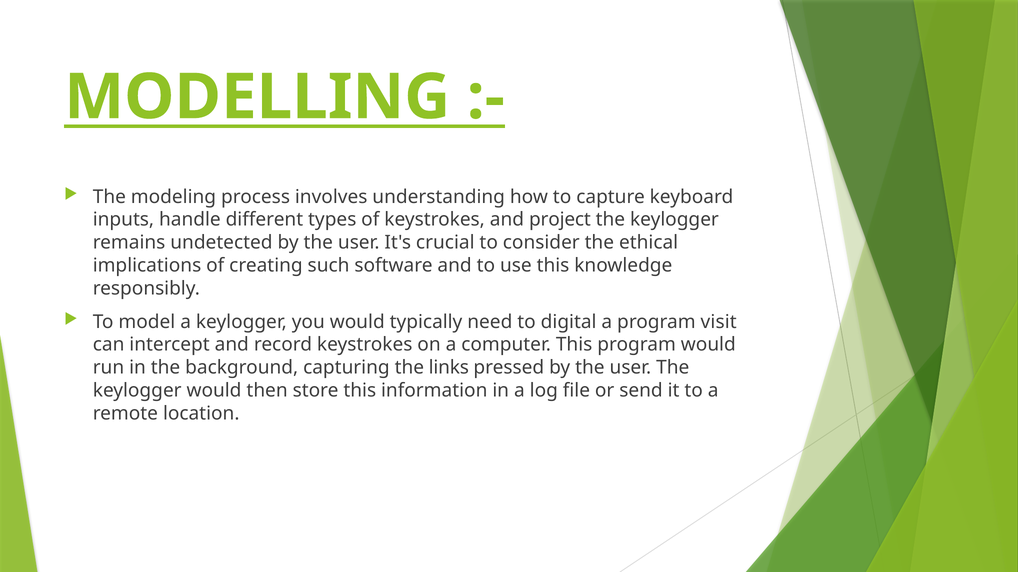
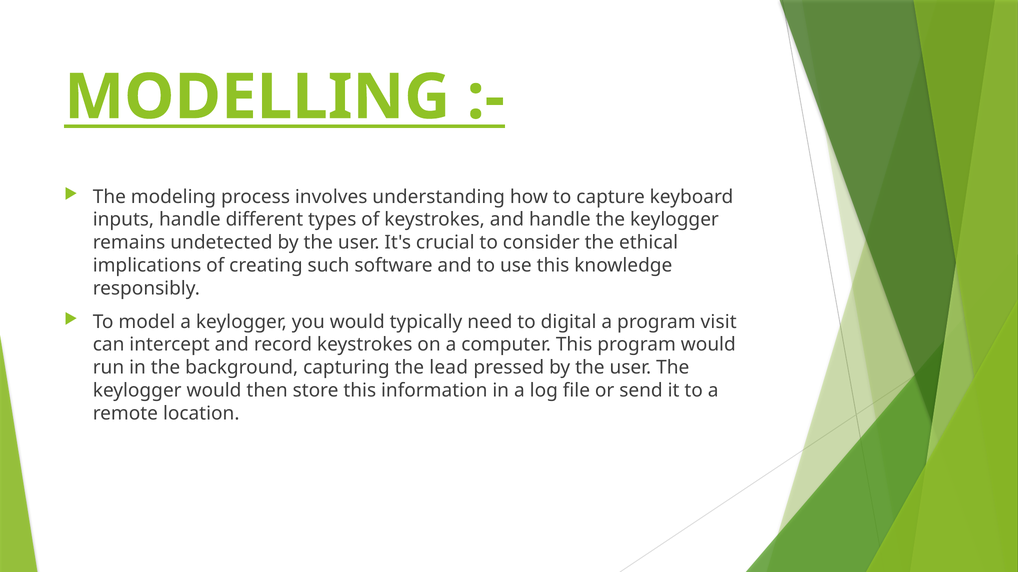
and project: project -> handle
links: links -> lead
